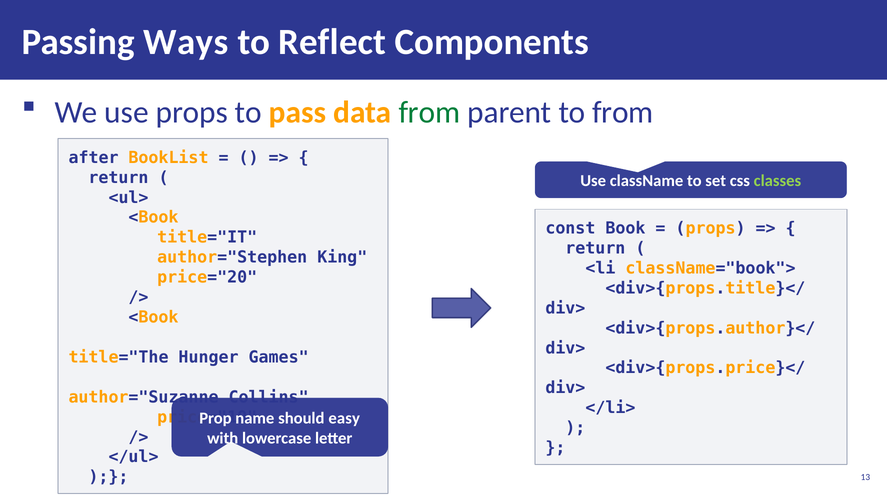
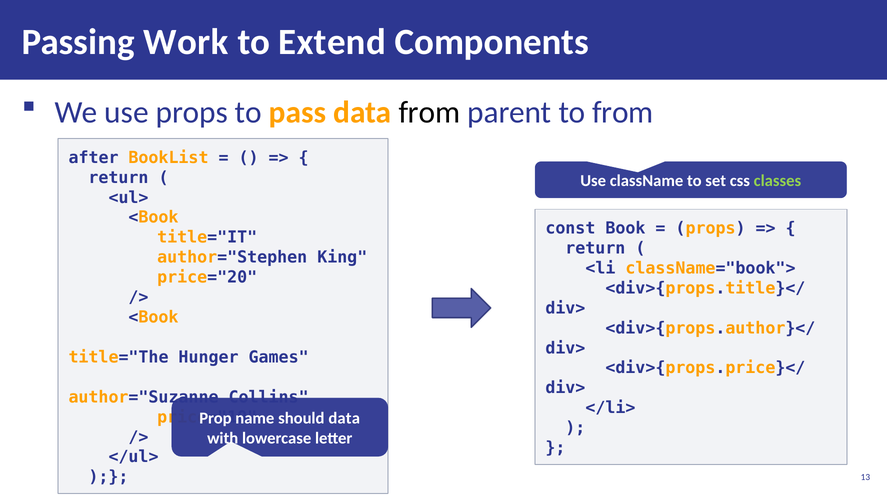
Ways: Ways -> Work
Reflect: Reflect -> Extend
from at (429, 113) colour: green -> black
should easy: easy -> data
